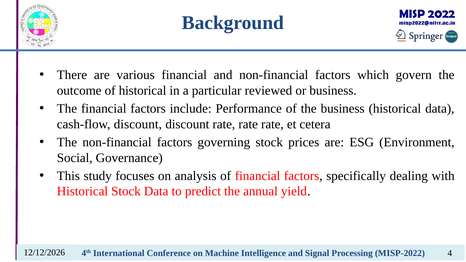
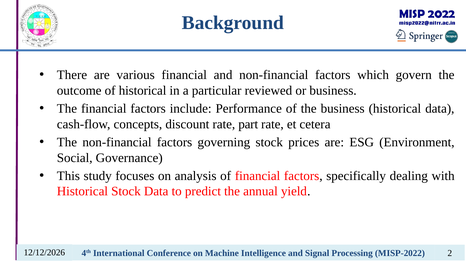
cash-flow discount: discount -> concepts
discount rate rate: rate -> part
4: 4 -> 2
